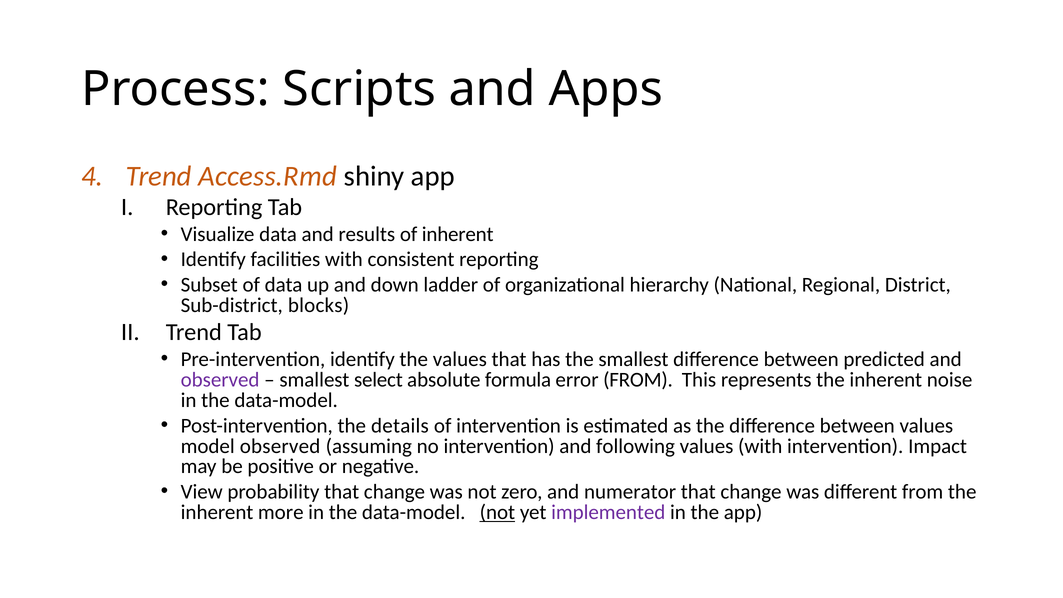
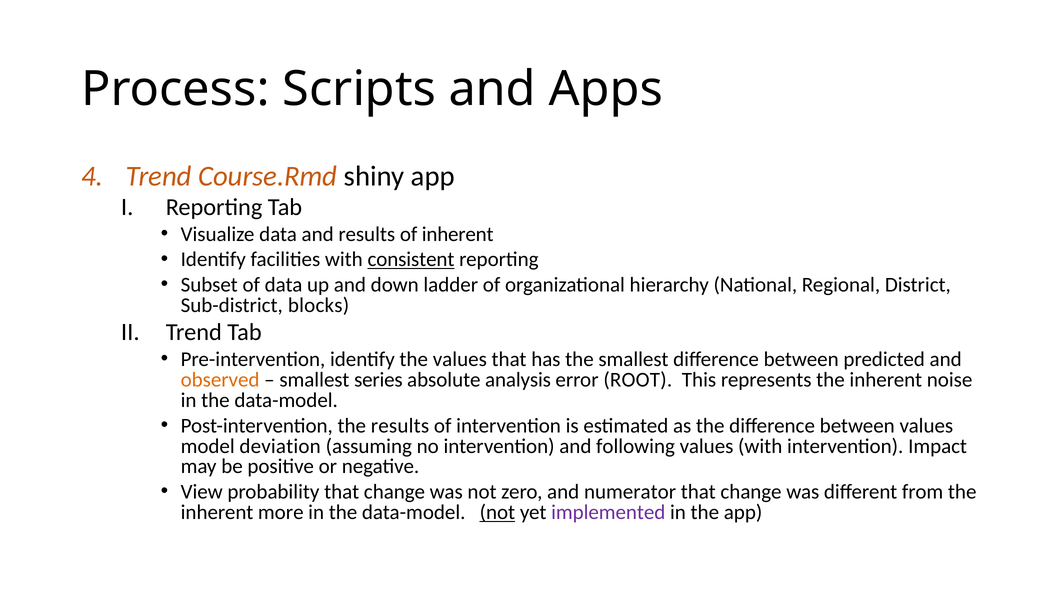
Access.Rmd: Access.Rmd -> Course.Rmd
consistent underline: none -> present
observed at (220, 380) colour: purple -> orange
select: select -> series
formula: formula -> analysis
error FROM: FROM -> ROOT
the details: details -> results
model observed: observed -> deviation
